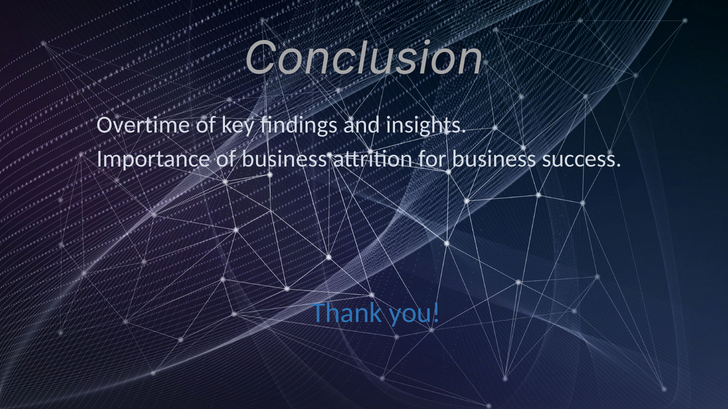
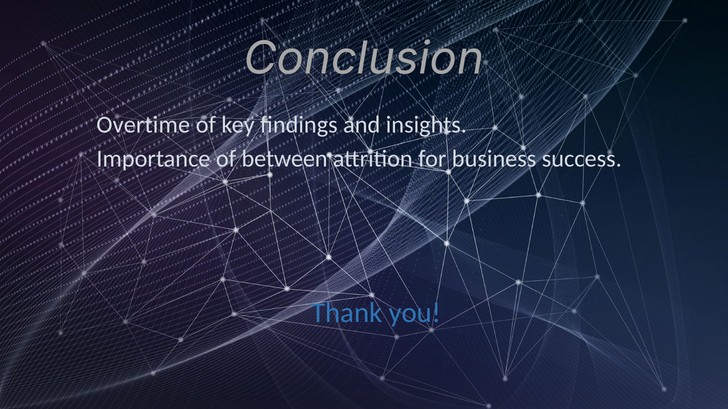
of business: business -> between
